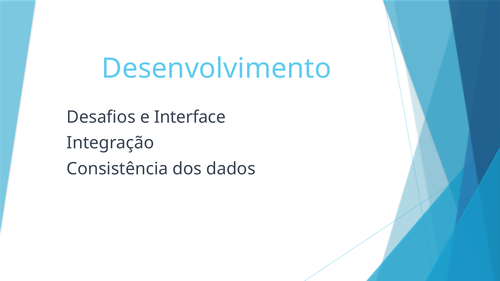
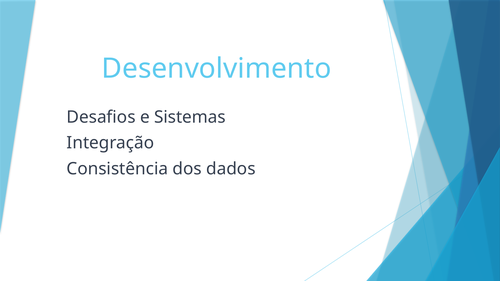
Interface: Interface -> Sistemas
